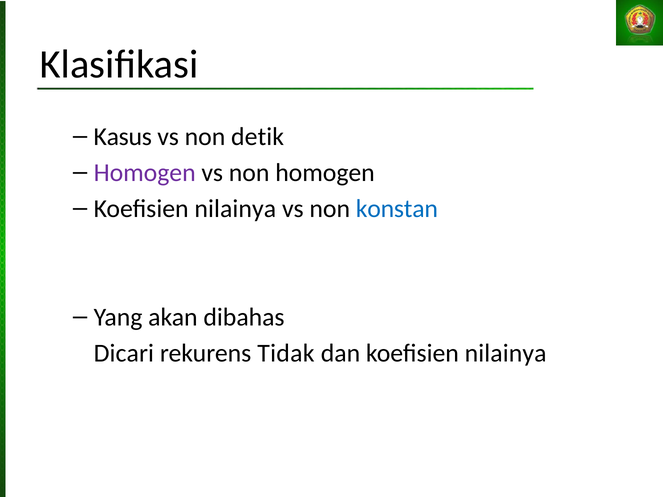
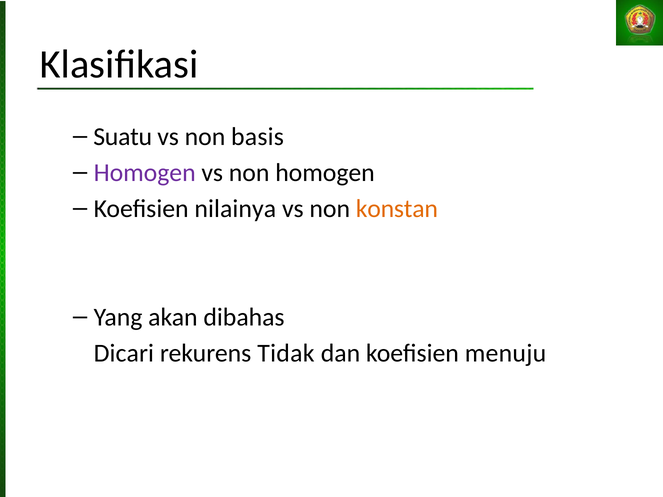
Kasus: Kasus -> Suatu
detik: detik -> basis
konstan colour: blue -> orange
dan koefisien nilainya: nilainya -> menuju
